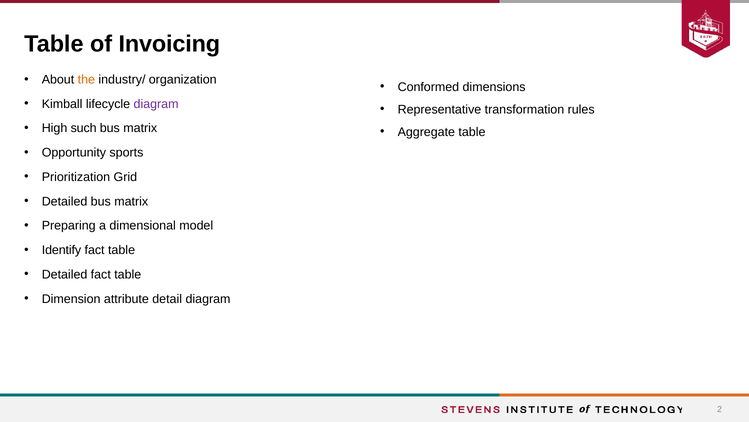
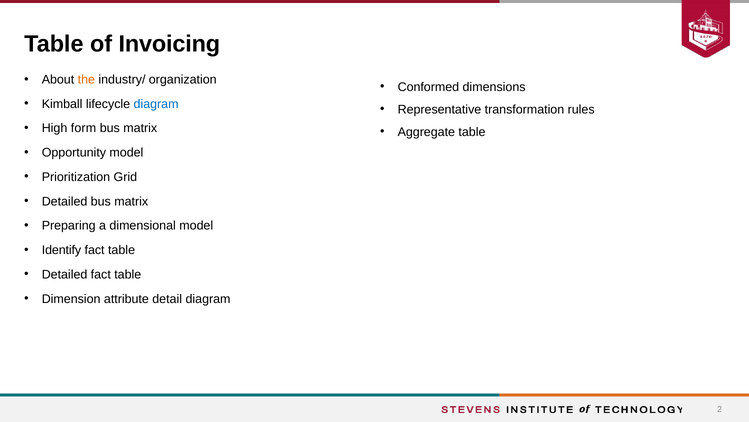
diagram at (156, 104) colour: purple -> blue
such: such -> form
Opportunity sports: sports -> model
